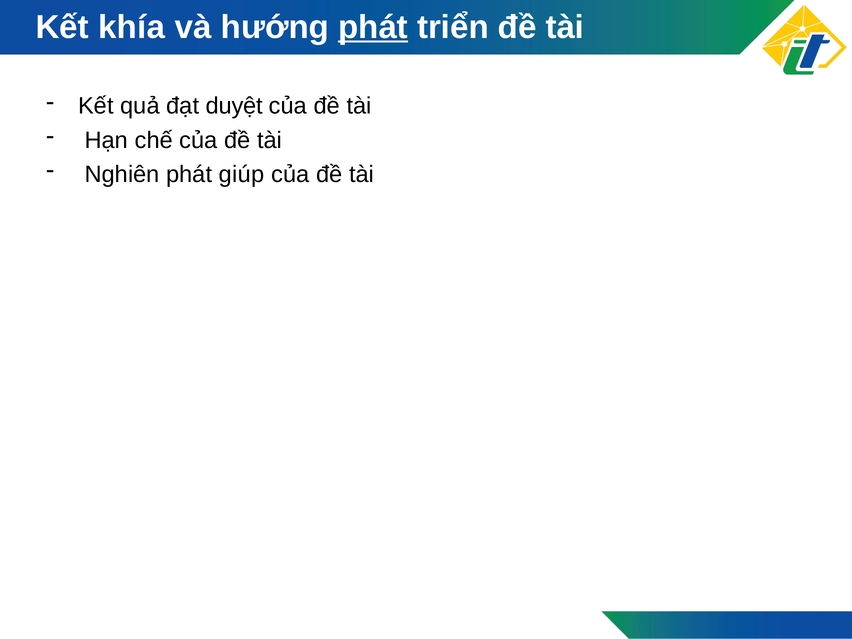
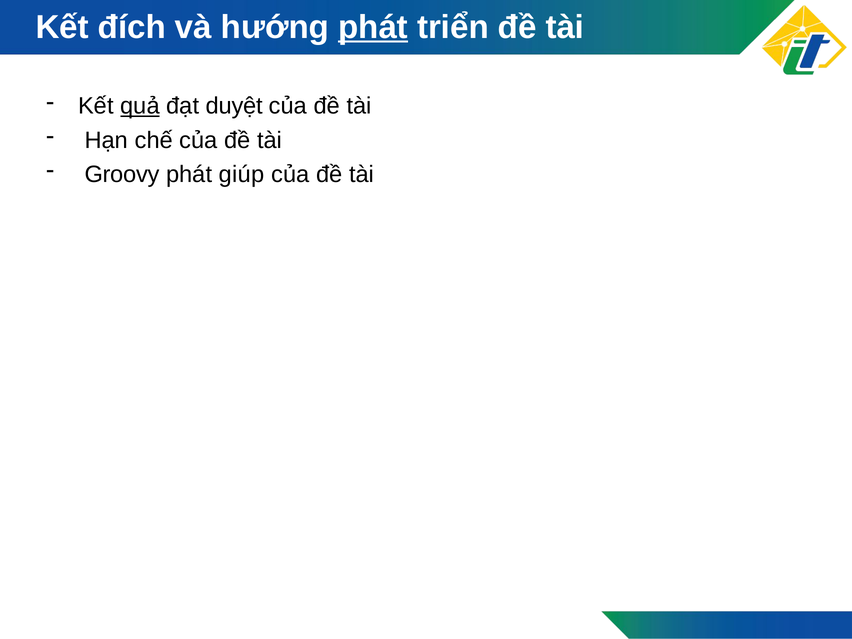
khía: khía -> đích
quả underline: none -> present
Nghiên: Nghiên -> Groovy
